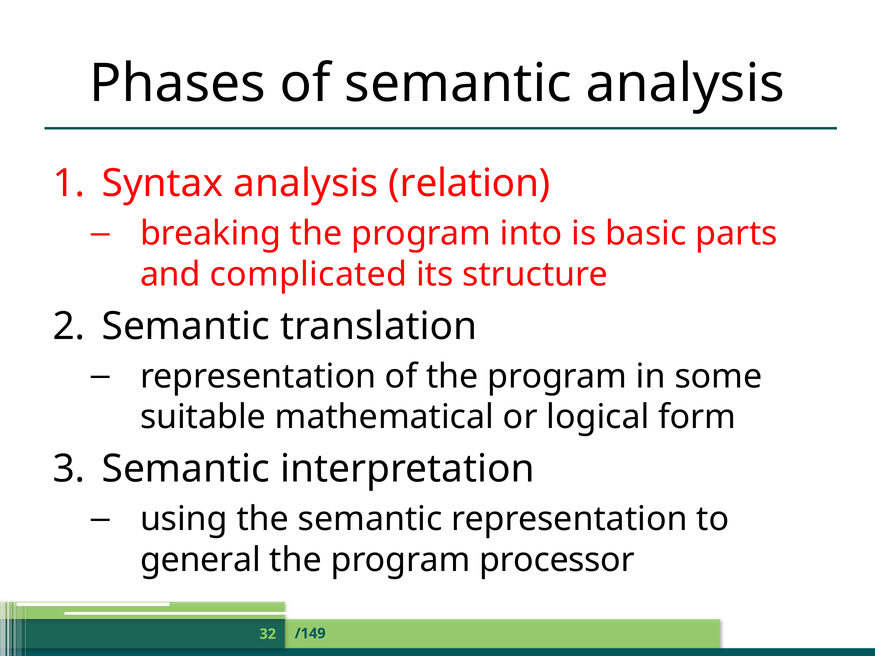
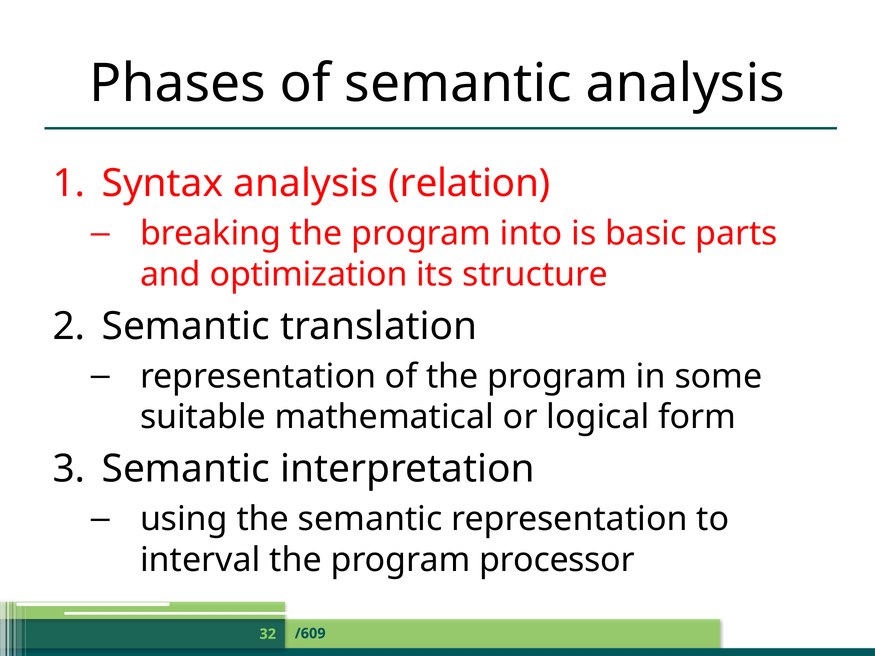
complicated: complicated -> optimization
general: general -> interval
/149: /149 -> /609
